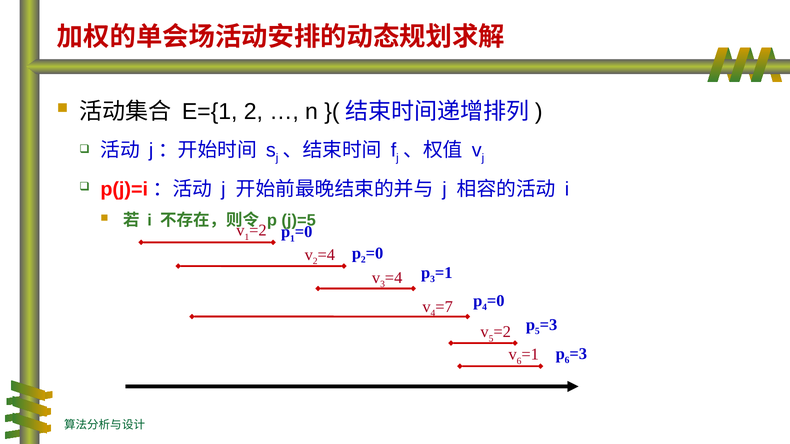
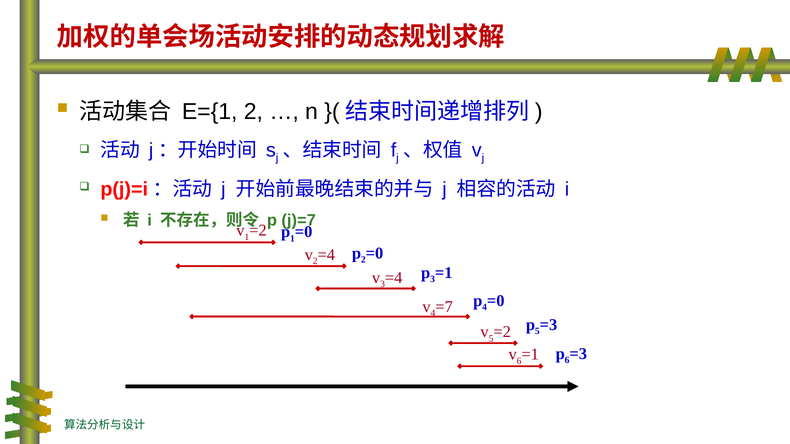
j)=5: j)=5 -> j)=7
